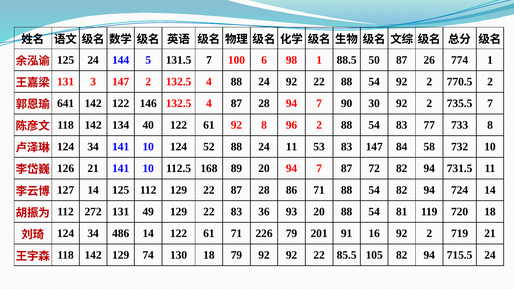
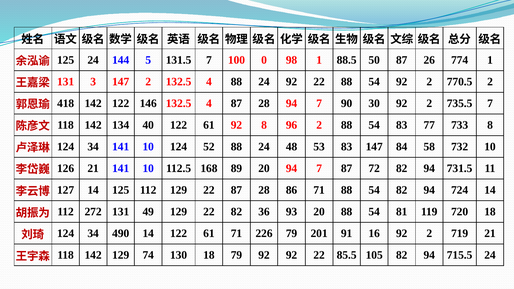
6: 6 -> 0
641: 641 -> 418
24 11: 11 -> 48
22 83: 83 -> 82
486: 486 -> 490
